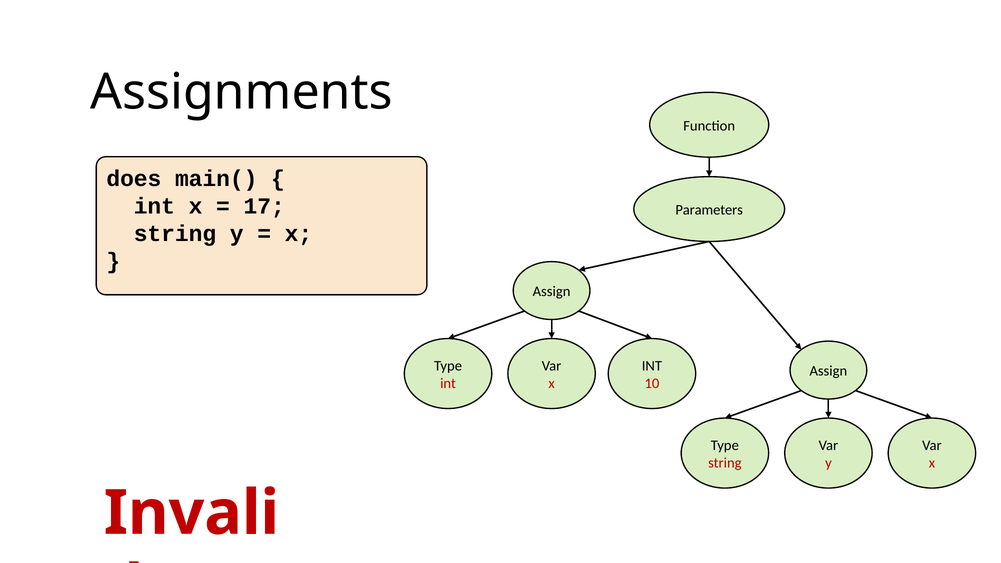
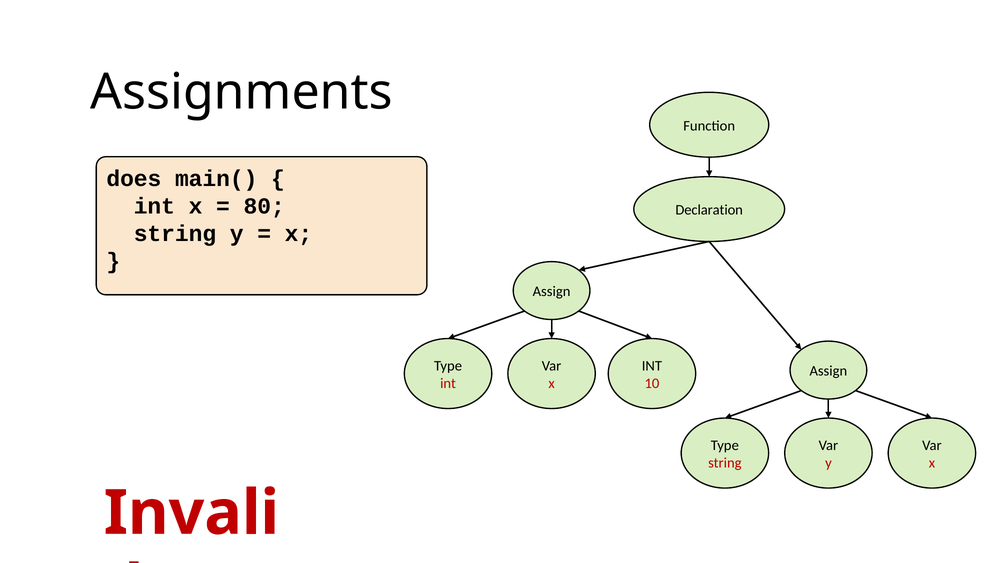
17: 17 -> 80
Parameters: Parameters -> Declaration
